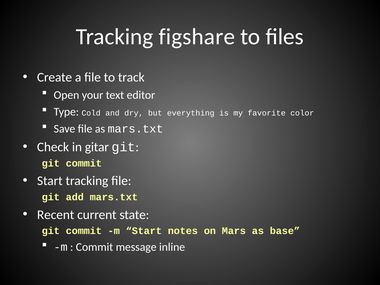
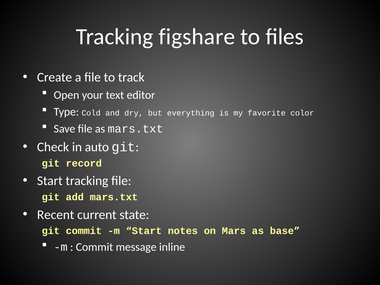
gitar: gitar -> auto
commit at (84, 163): commit -> record
